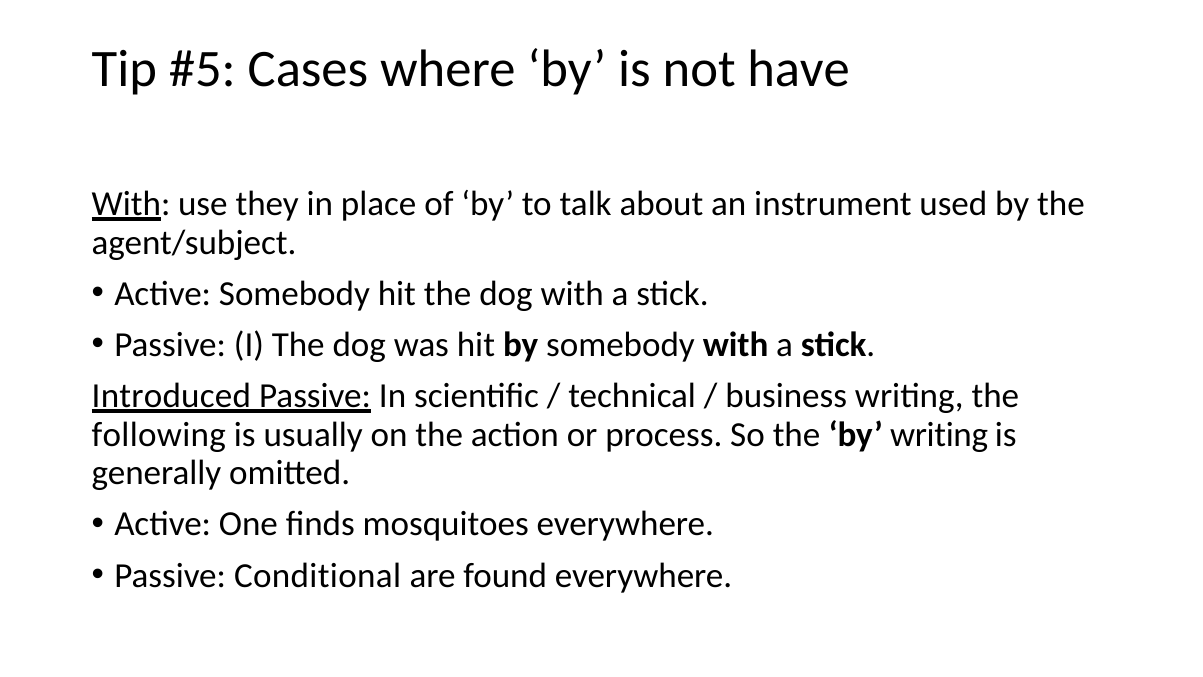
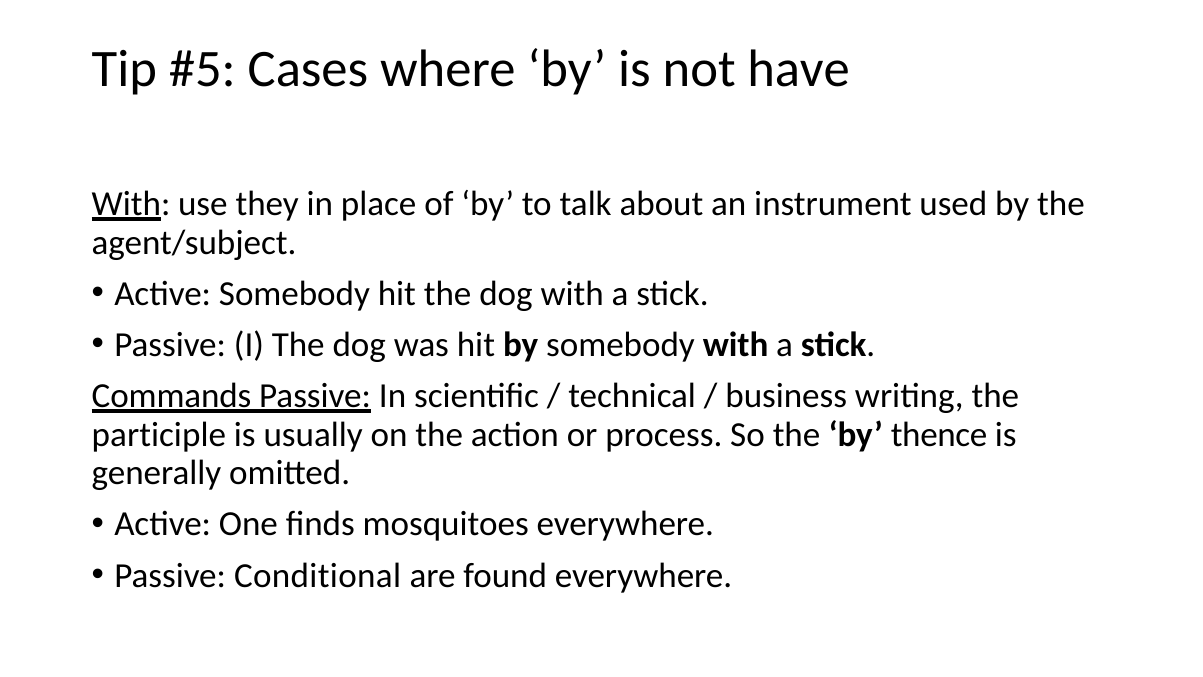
Introduced: Introduced -> Commands
following: following -> participle
by writing: writing -> thence
